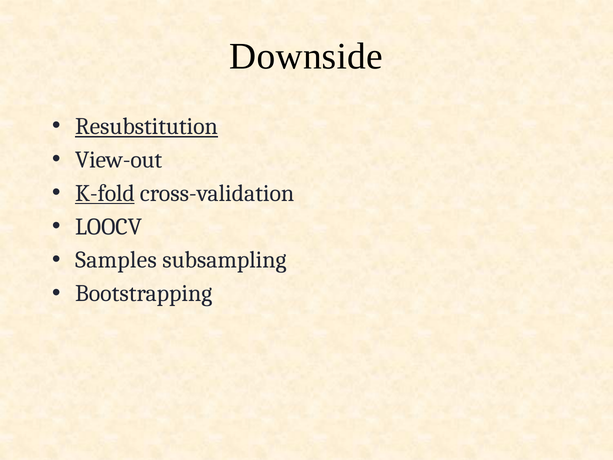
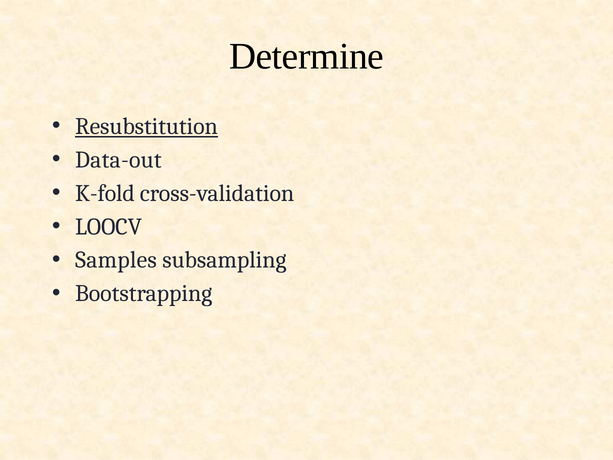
Downside: Downside -> Determine
View-out: View-out -> Data-out
K-fold underline: present -> none
